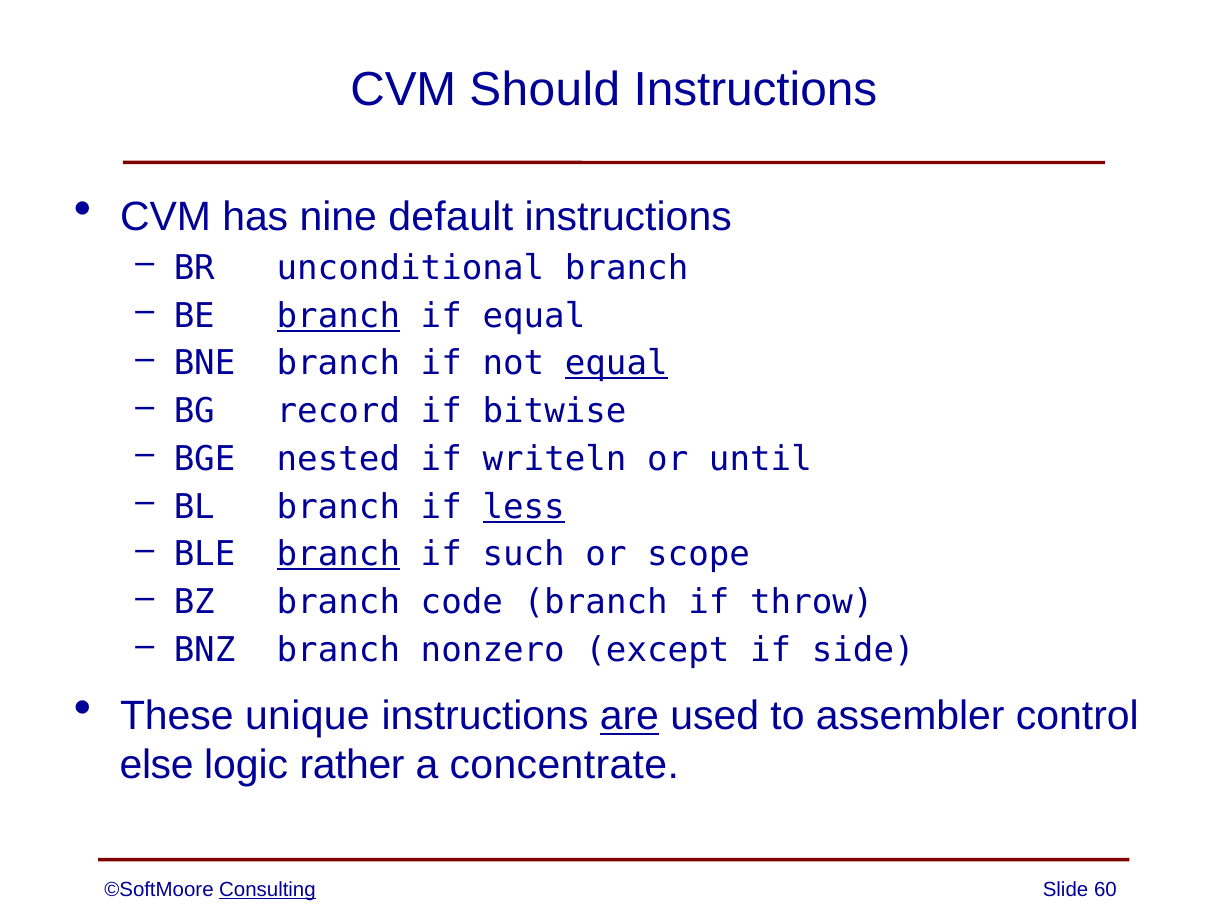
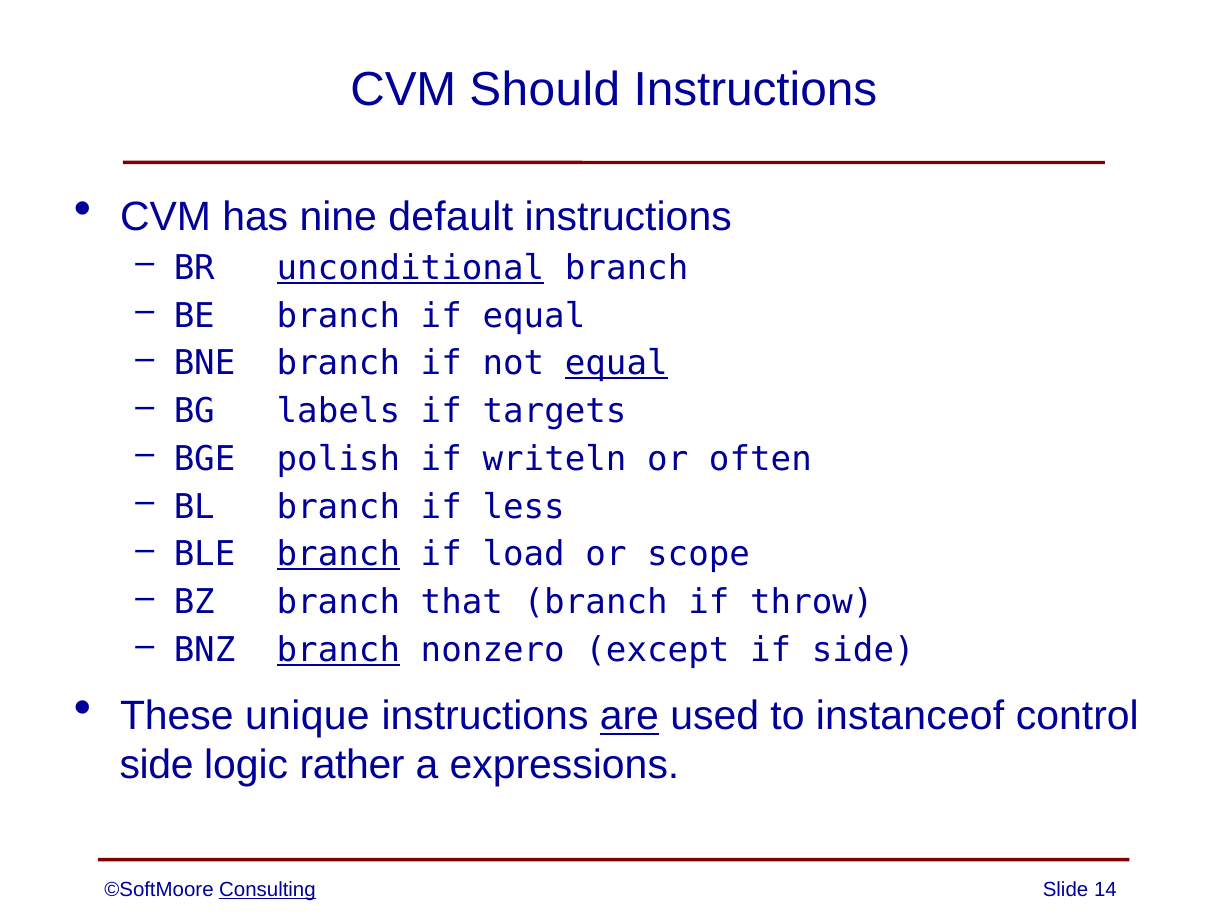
unconditional underline: none -> present
branch at (338, 316) underline: present -> none
record: record -> labels
bitwise: bitwise -> targets
nested: nested -> polish
until: until -> often
less underline: present -> none
such: such -> load
code: code -> that
branch at (338, 650) underline: none -> present
assembler: assembler -> instanceof
else at (157, 765): else -> side
concentrate: concentrate -> expressions
60: 60 -> 14
